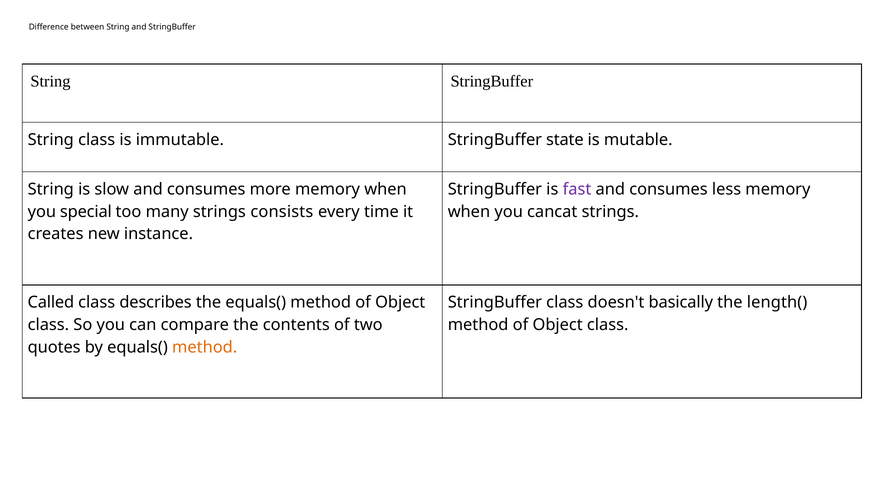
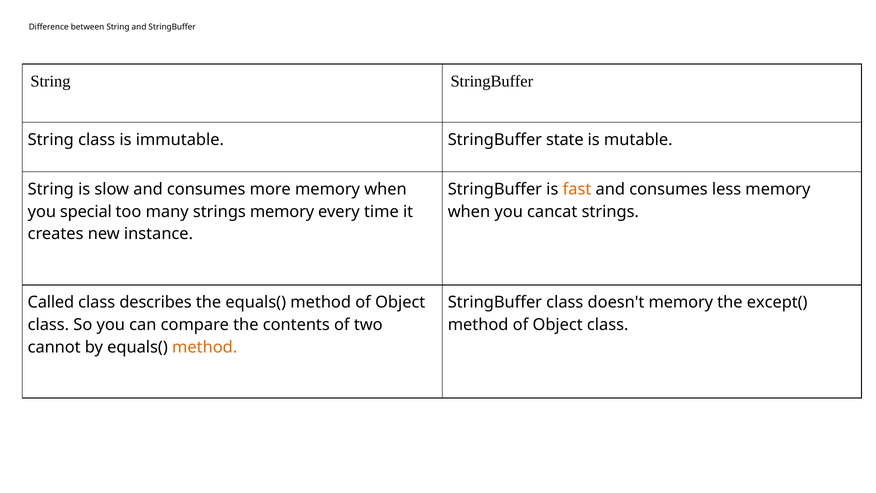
fast colour: purple -> orange
strings consists: consists -> memory
doesn't basically: basically -> memory
length(: length( -> except(
quotes: quotes -> cannot
